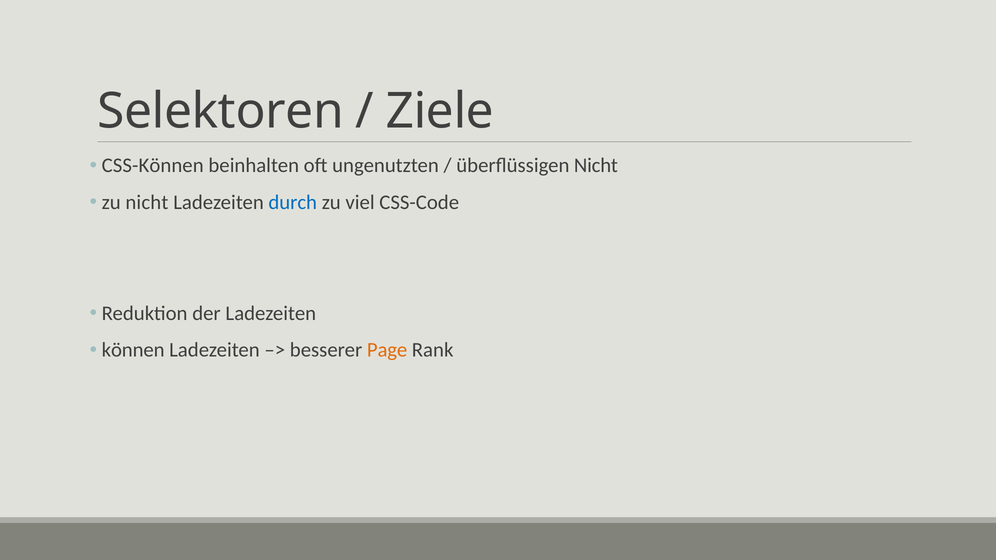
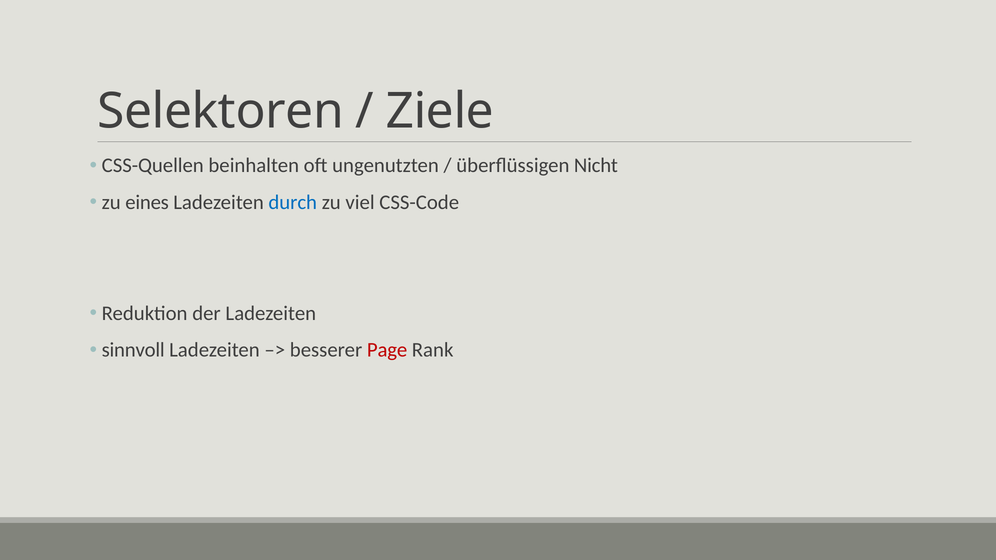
CSS-Können: CSS-Können -> CSS-Quellen
zu nicht: nicht -> eines
können: können -> sinnvoll
Page colour: orange -> red
